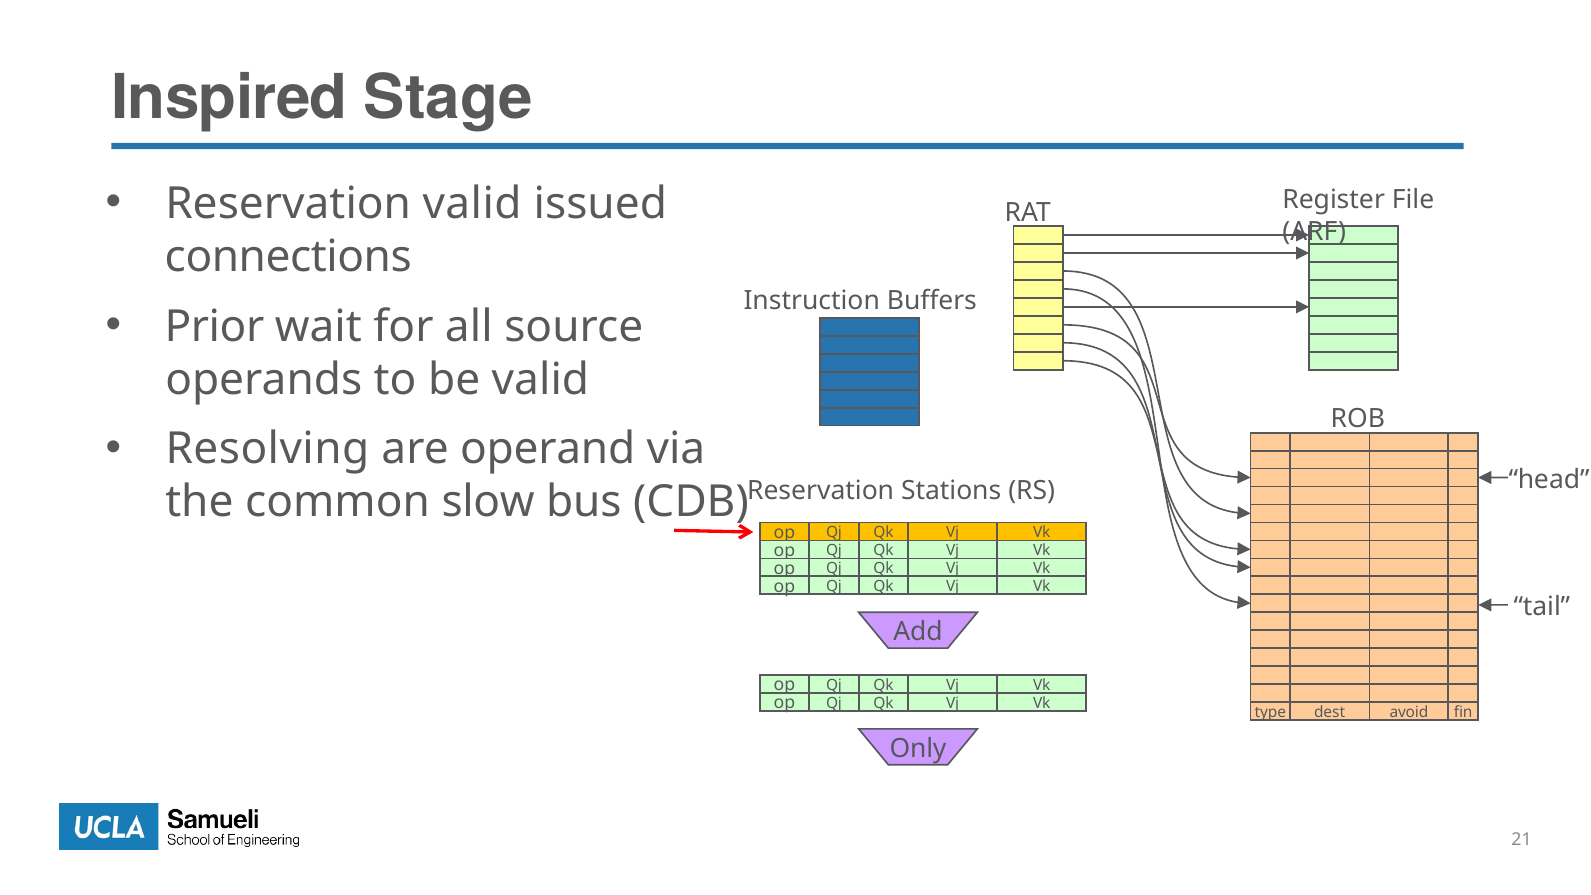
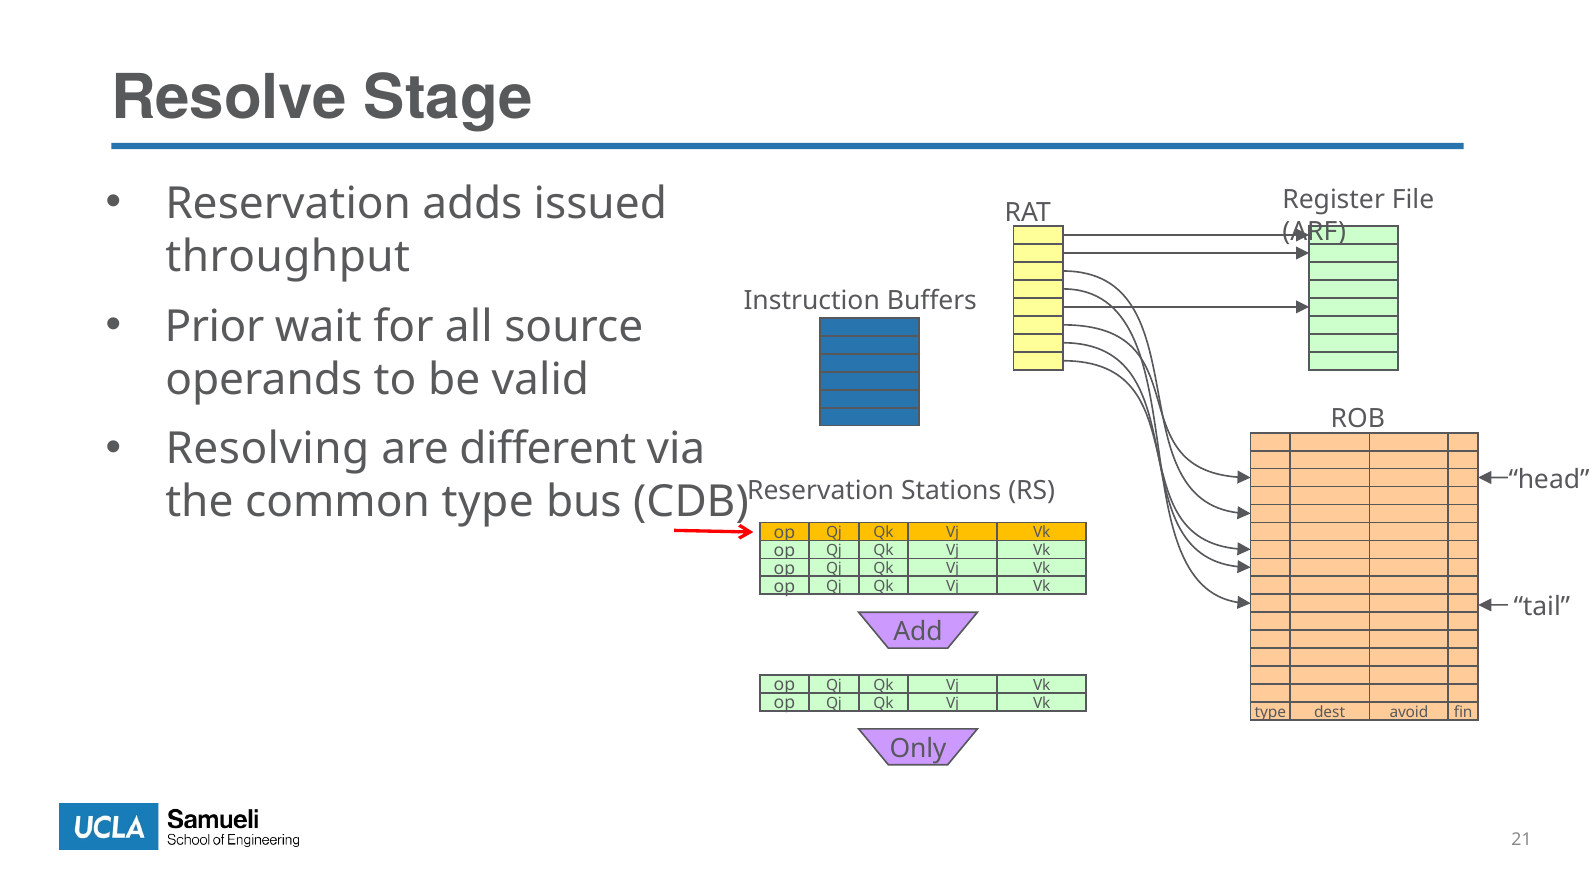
Inspired: Inspired -> Resolve
Reservation valid: valid -> adds
connections: connections -> throughput
operand: operand -> different
common slow: slow -> type
